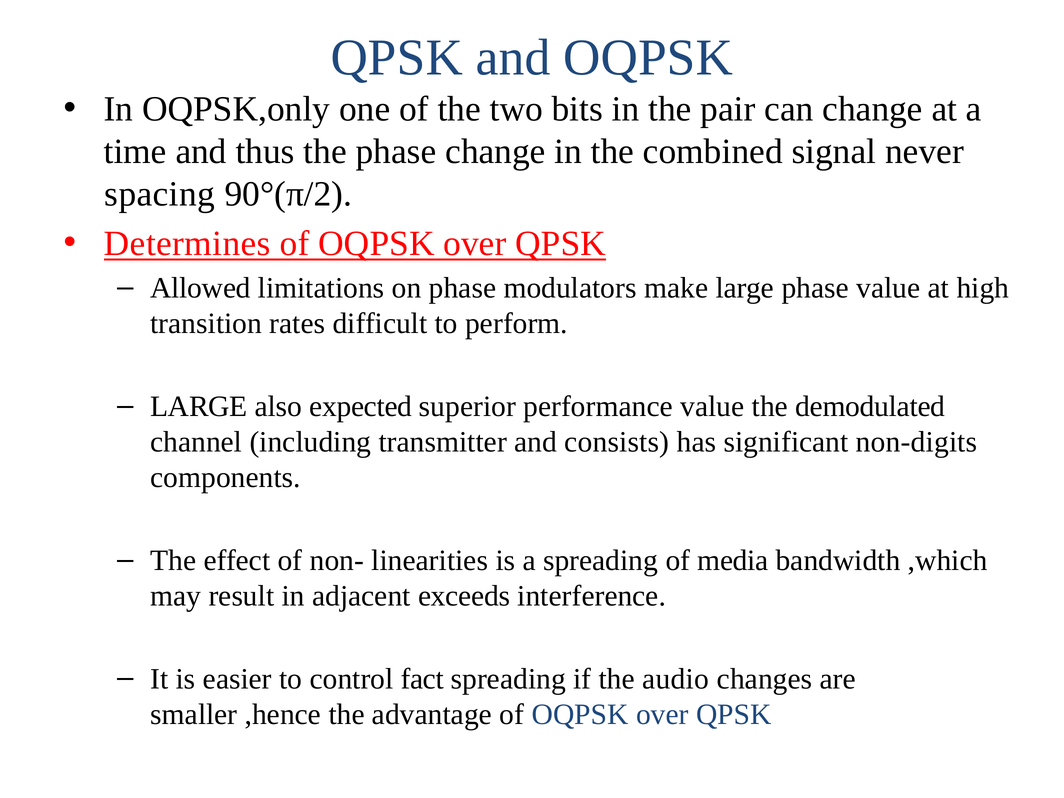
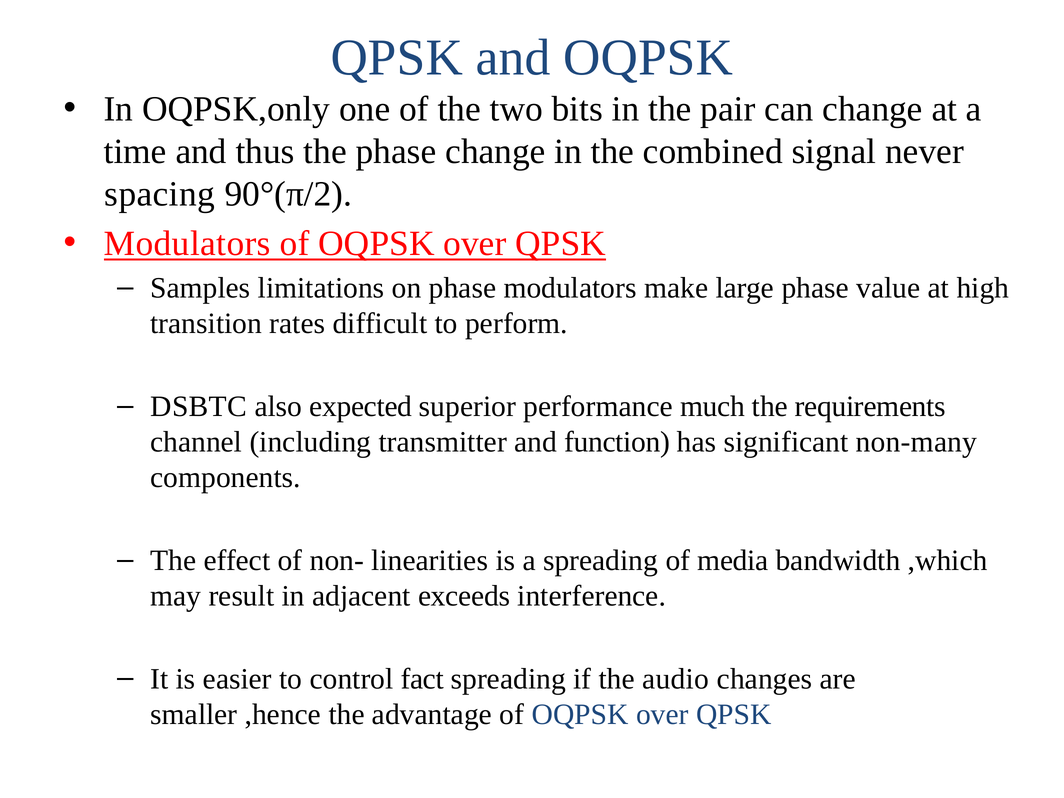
Determines at (187, 244): Determines -> Modulators
Allowed: Allowed -> Samples
LARGE at (199, 407): LARGE -> DSBTC
performance value: value -> much
demodulated: demodulated -> requirements
consists: consists -> function
non-digits: non-digits -> non-many
